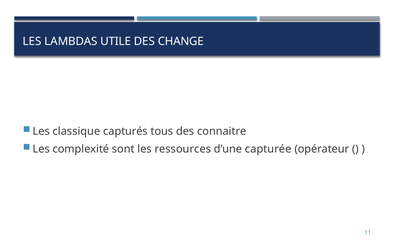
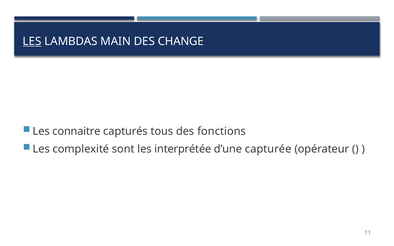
LES at (32, 41) underline: none -> present
UTILE: UTILE -> MAIN
classique: classique -> connaitre
connaitre: connaitre -> fonctions
ressources: ressources -> interprétée
